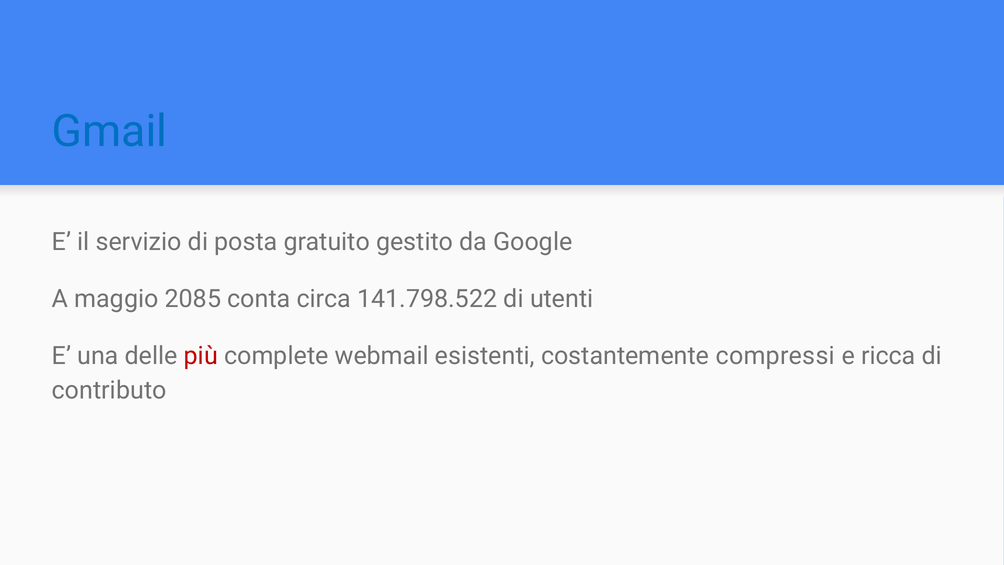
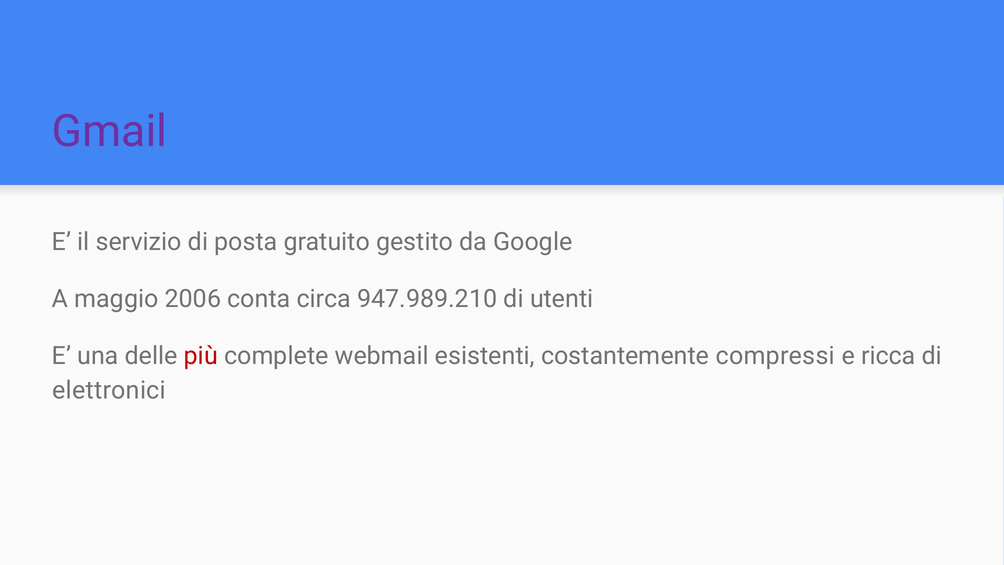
Gmail colour: blue -> purple
2085: 2085 -> 2006
141.798.522: 141.798.522 -> 947.989.210
contributo: contributo -> elettronici
